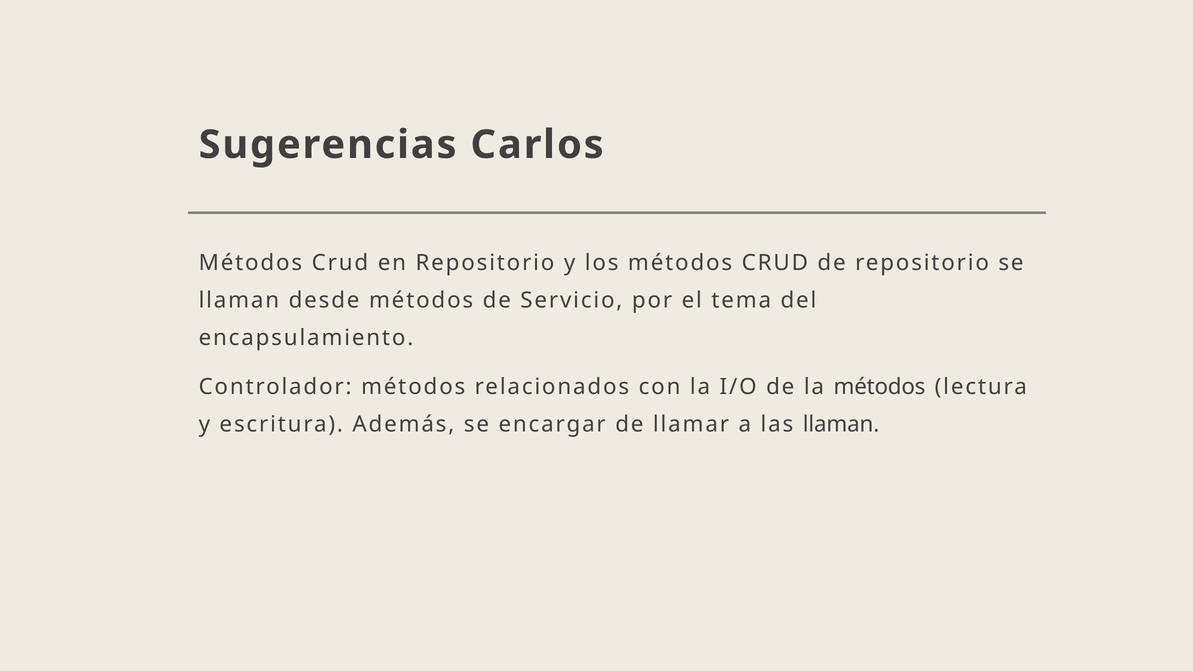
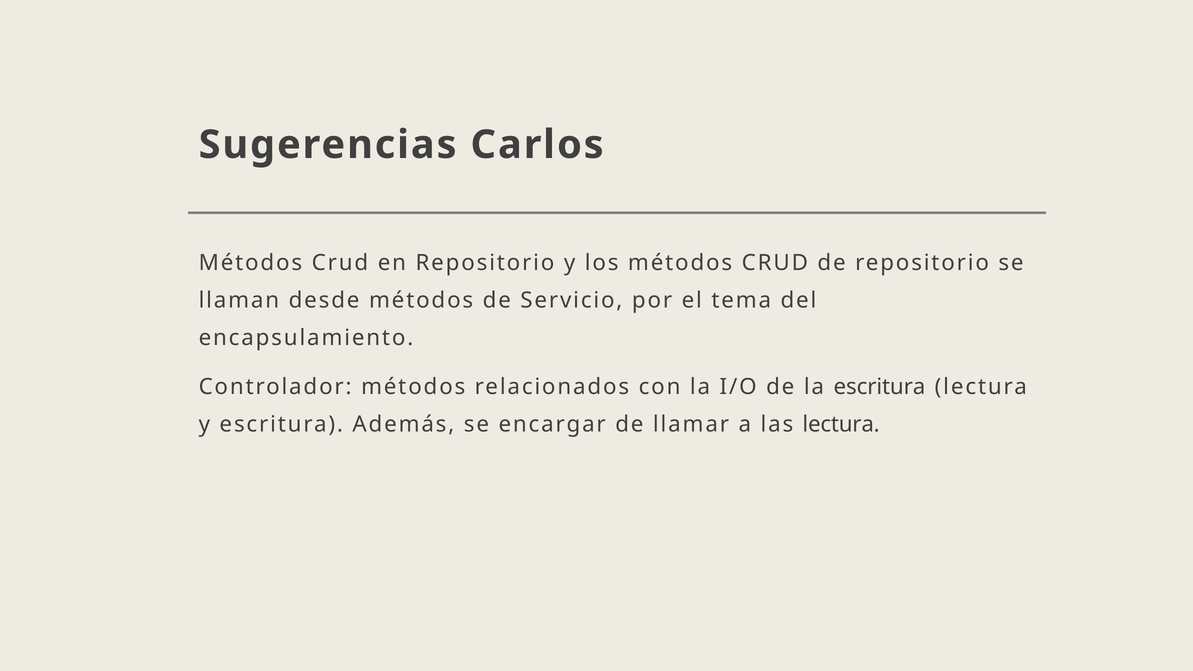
la métodos: métodos -> escritura
las llaman: llaman -> lectura
